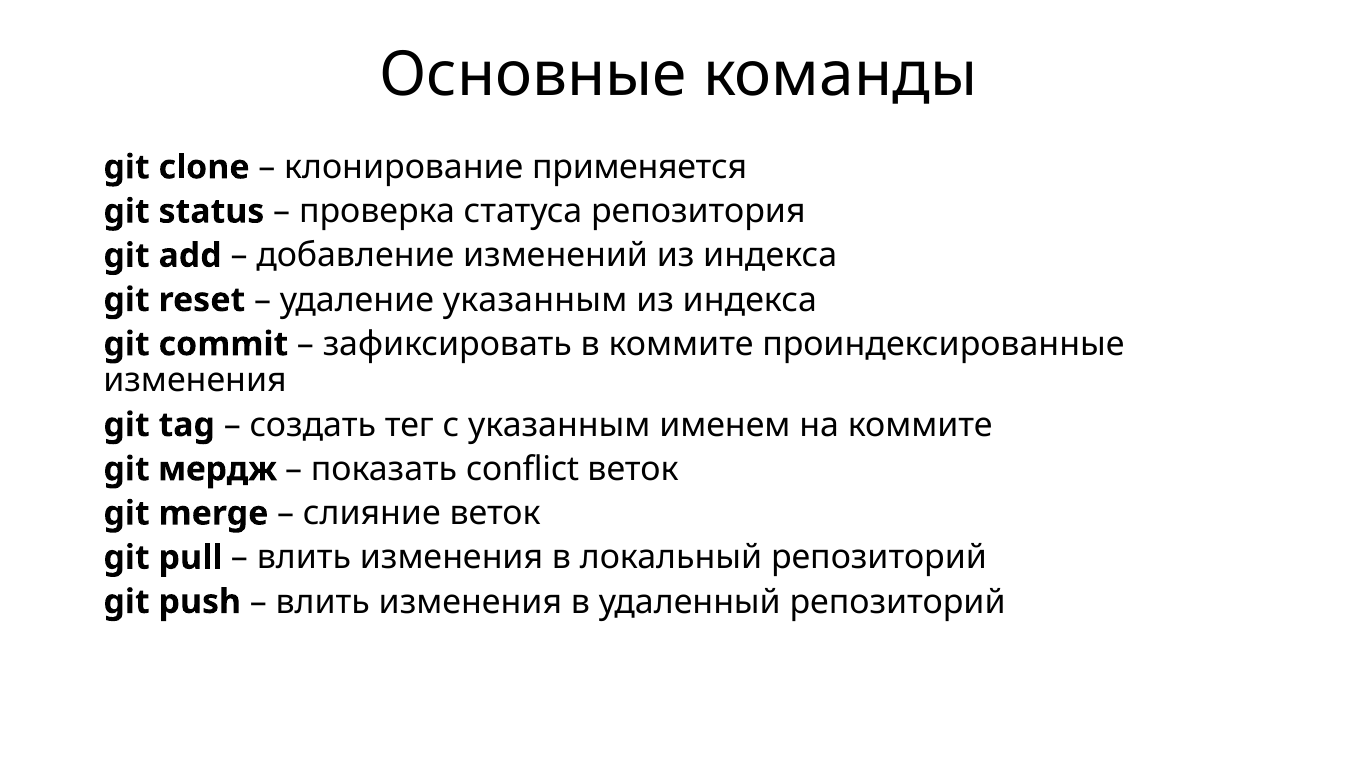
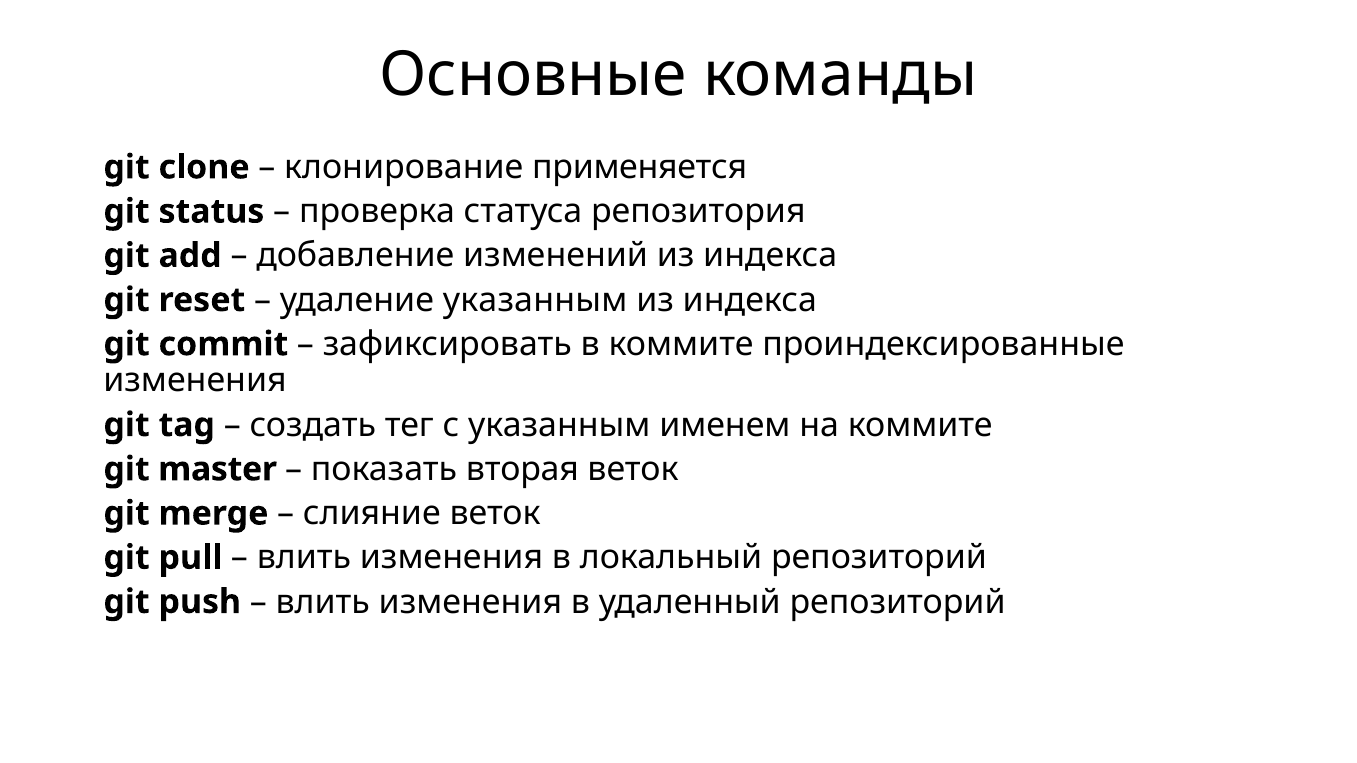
мердж: мердж -> master
conflict: conflict -> вторая
